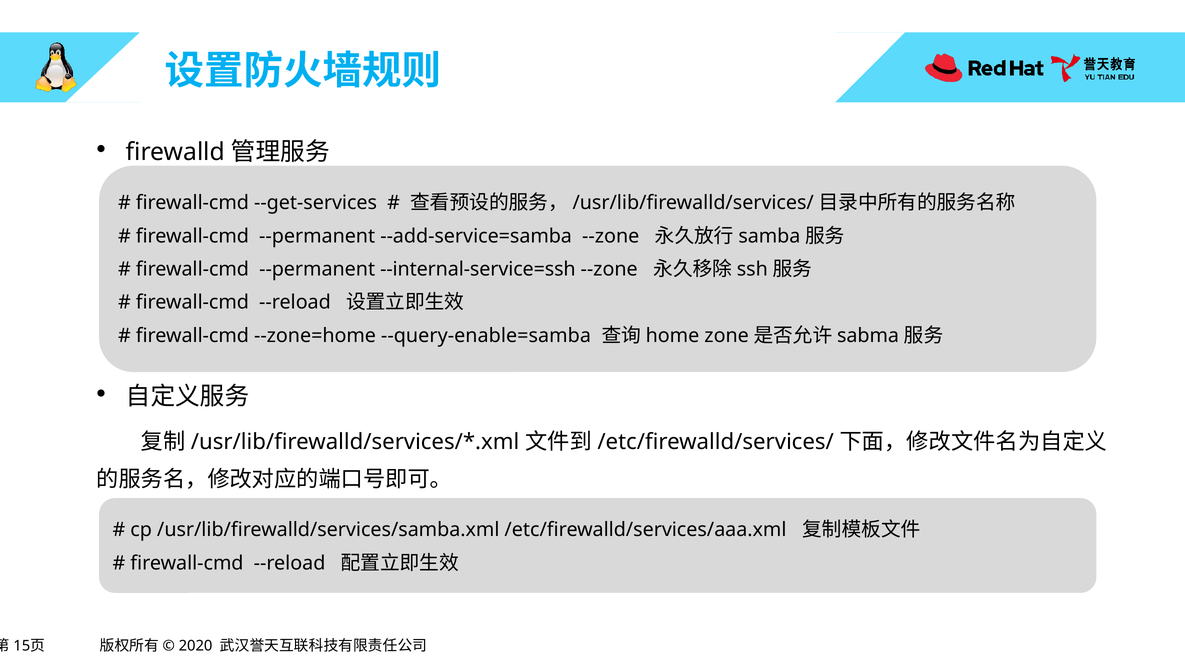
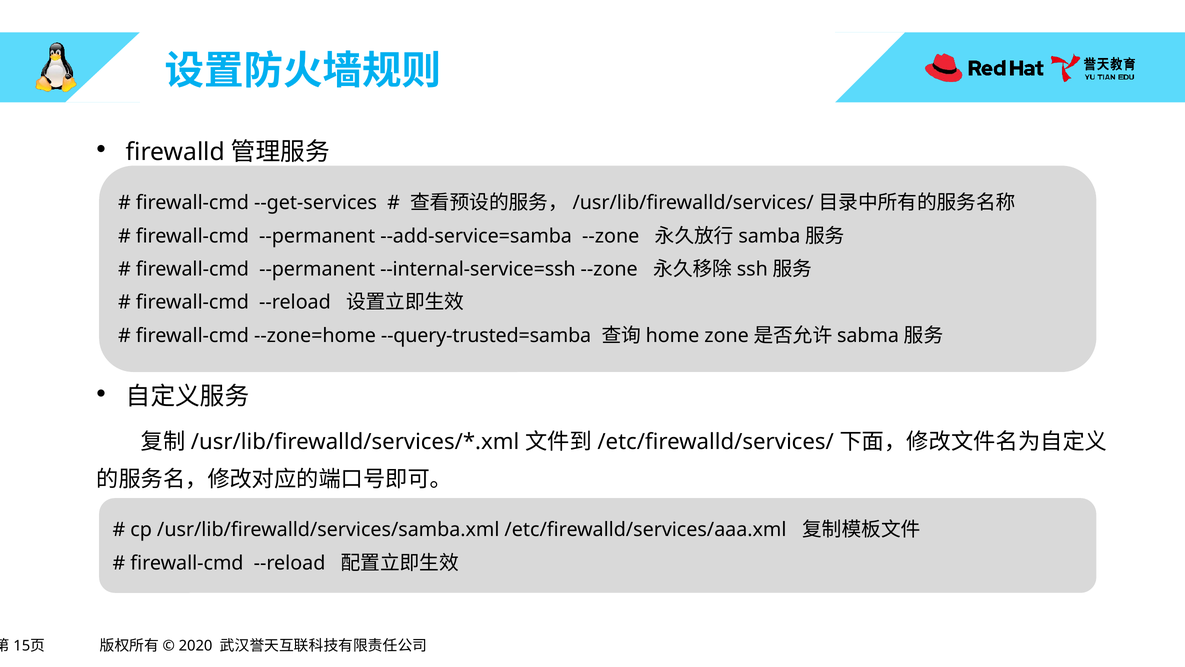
--query-enable=samba: --query-enable=samba -> --query-trusted=samba
